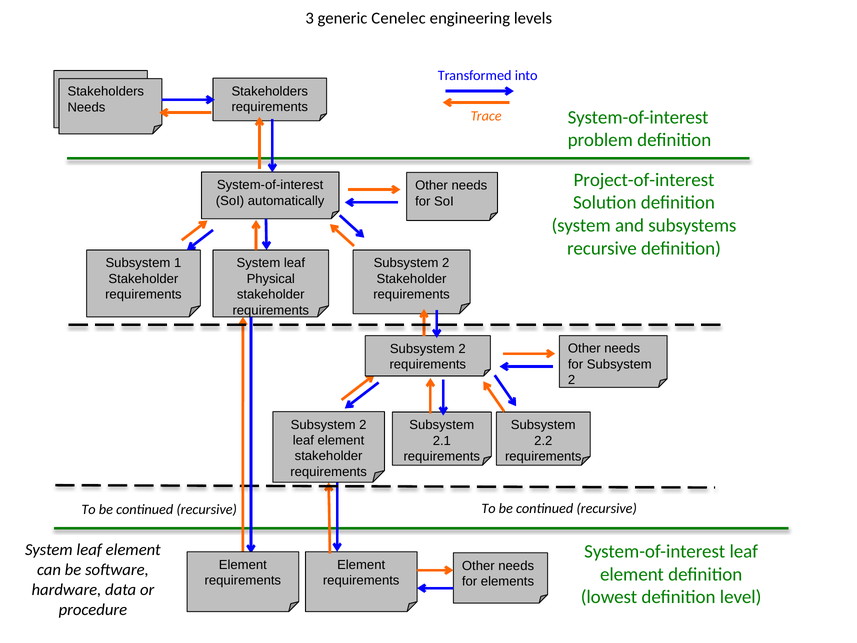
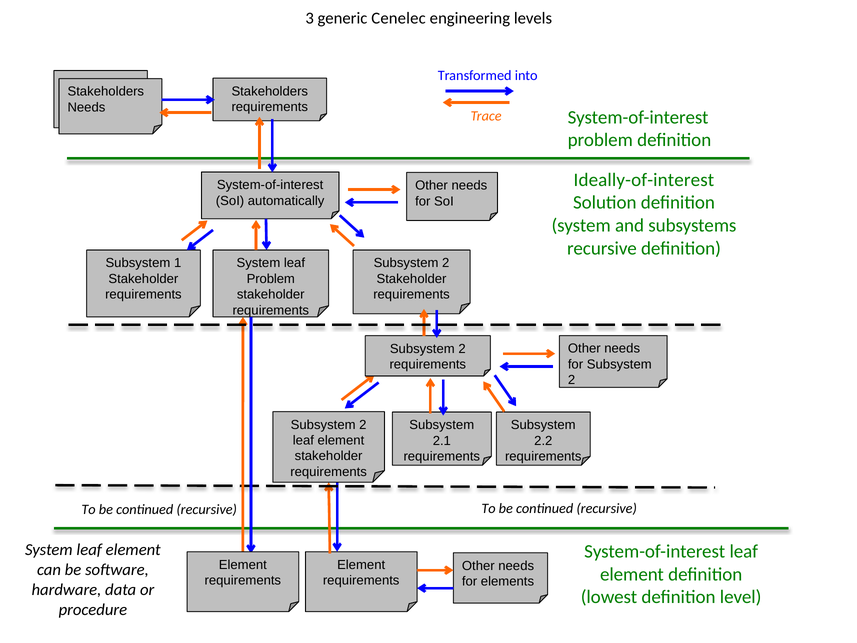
Project-of-interest: Project-of-interest -> Ideally-of-interest
Physical at (271, 279): Physical -> Problem
